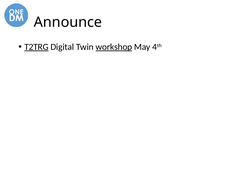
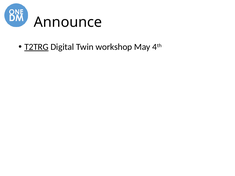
workshop underline: present -> none
